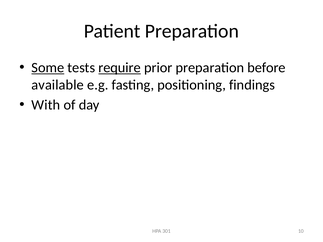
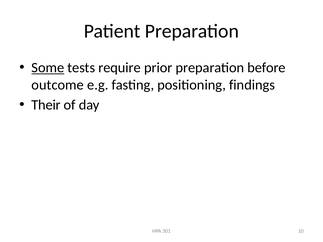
require underline: present -> none
available: available -> outcome
With: With -> Their
